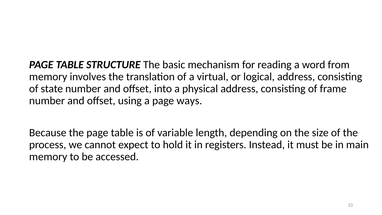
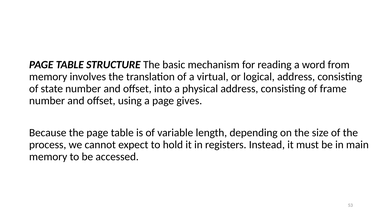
ways: ways -> gives
